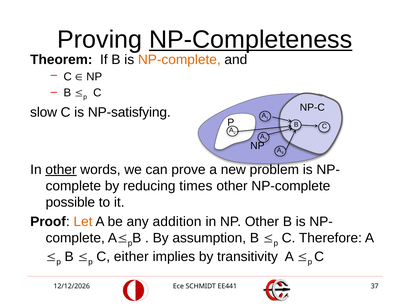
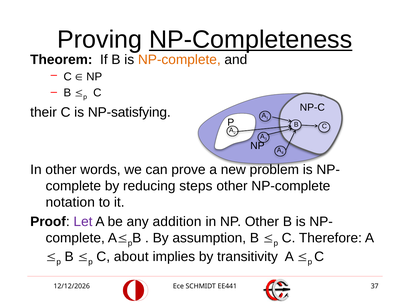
slow: slow -> their
other at (61, 170) underline: present -> none
times: times -> steps
possible: possible -> notation
Let colour: orange -> purple
either: either -> about
